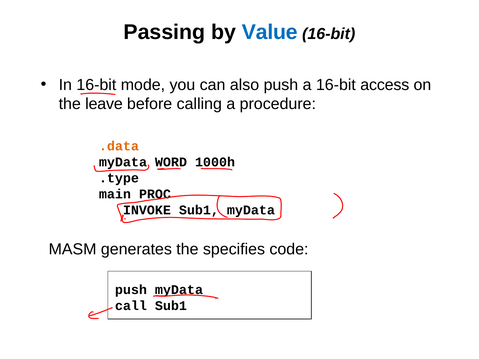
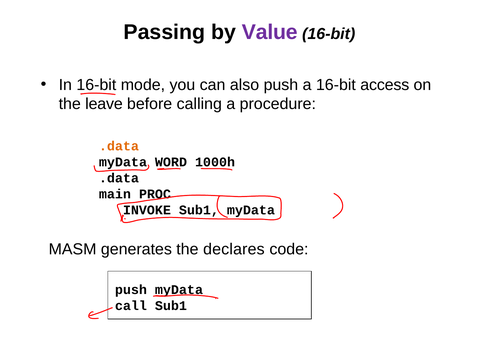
Value colour: blue -> purple
.type at (119, 178): .type -> .data
specifies: specifies -> declares
